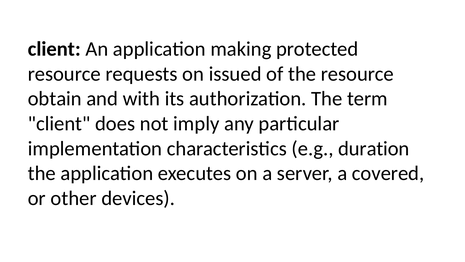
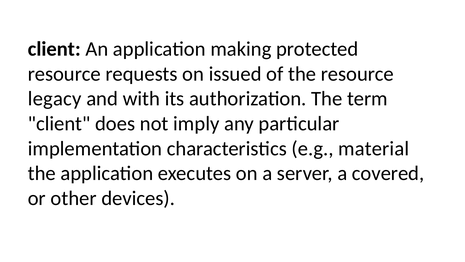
obtain: obtain -> legacy
duration: duration -> material
